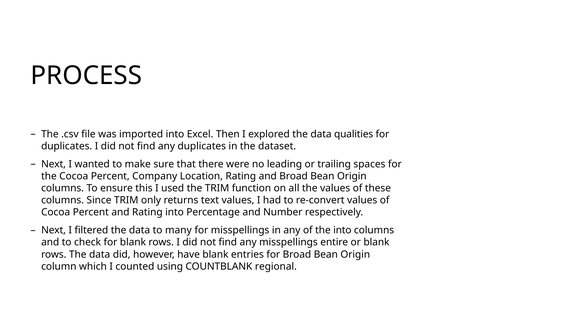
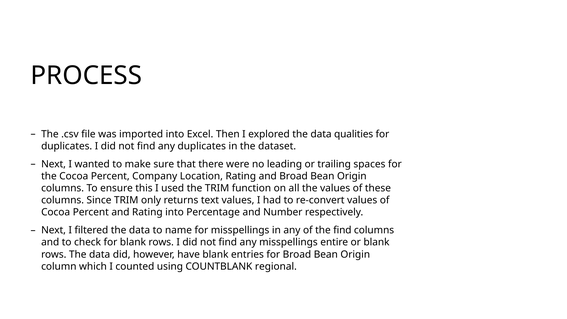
many: many -> name
the into: into -> find
